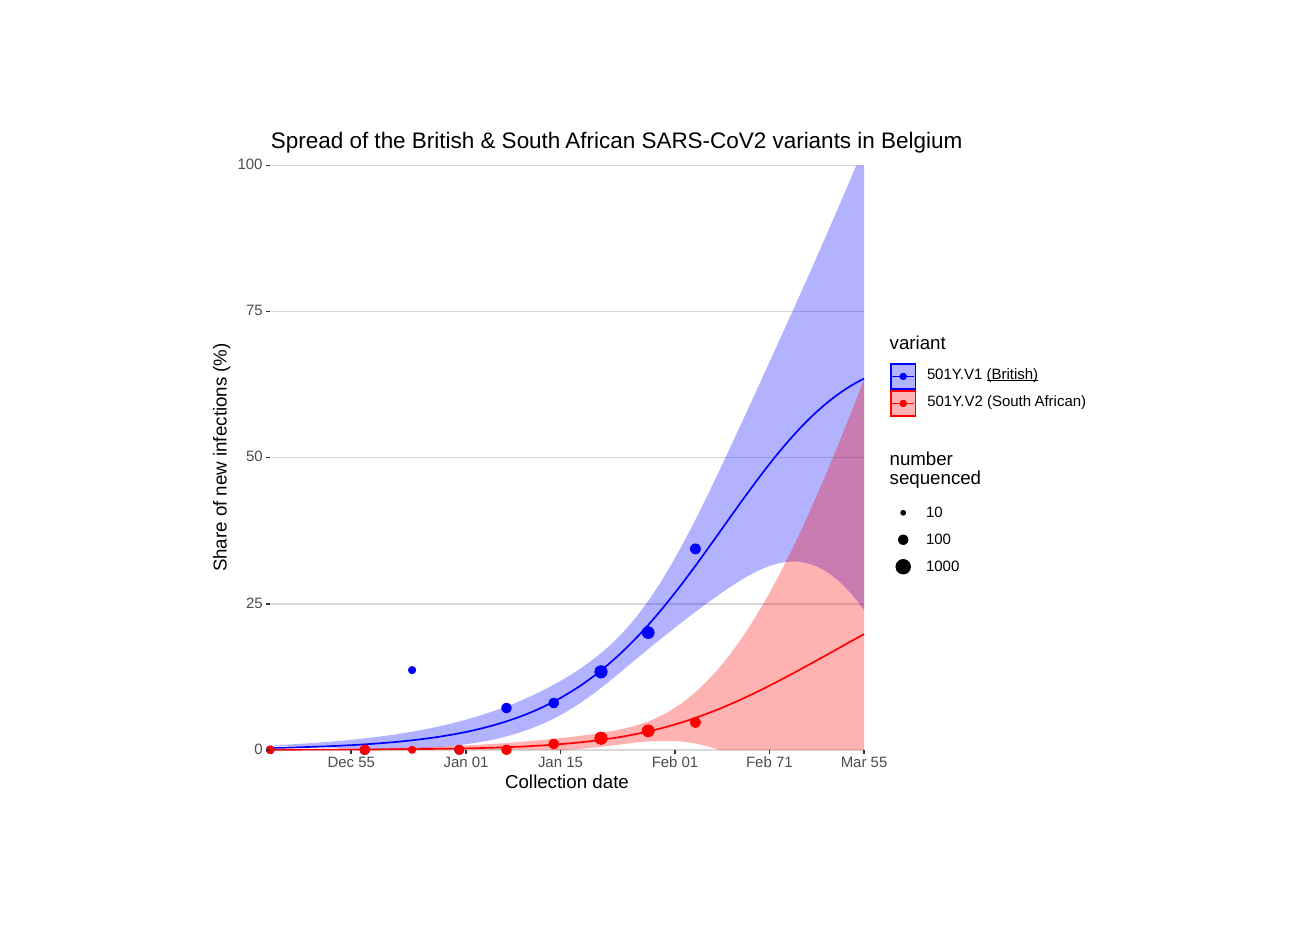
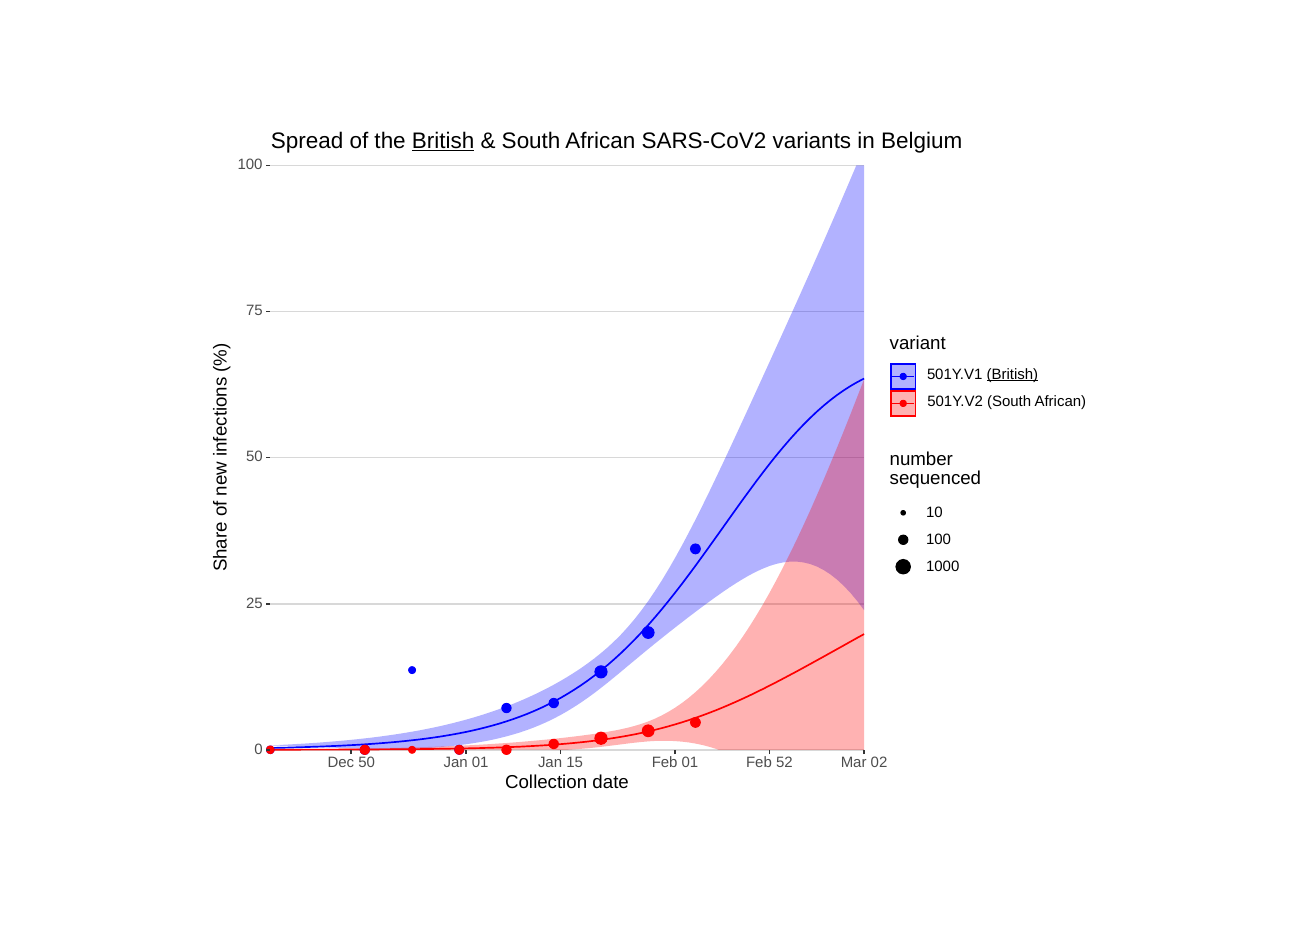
British at (443, 141) underline: none -> present
Dec 55: 55 -> 50
71: 71 -> 52
Mar 55: 55 -> 02
